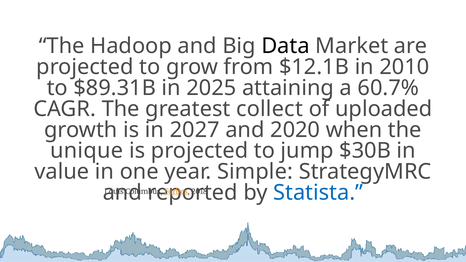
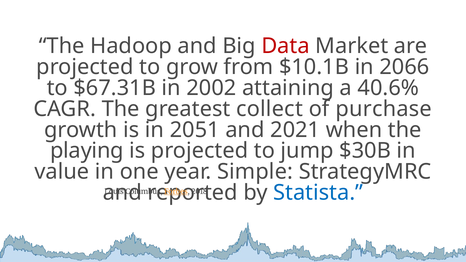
Data colour: black -> red
$12.1B: $12.1B -> $10.1B
2010: 2010 -> 2066
$89.31B: $89.31B -> $67.31B
2025: 2025 -> 2002
60.7%: 60.7% -> 40.6%
uploaded: uploaded -> purchase
2027: 2027 -> 2051
2020: 2020 -> 2021
unique: unique -> playing
